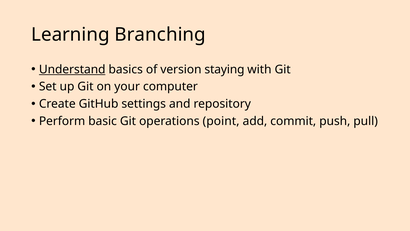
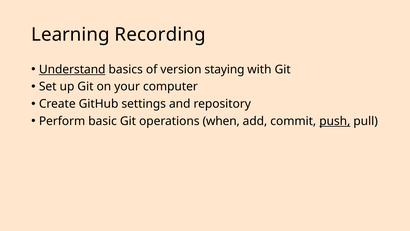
Branching: Branching -> Recording
point: point -> when
push underline: none -> present
